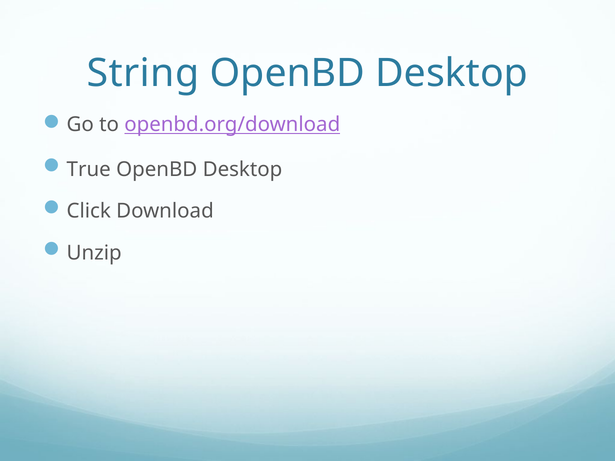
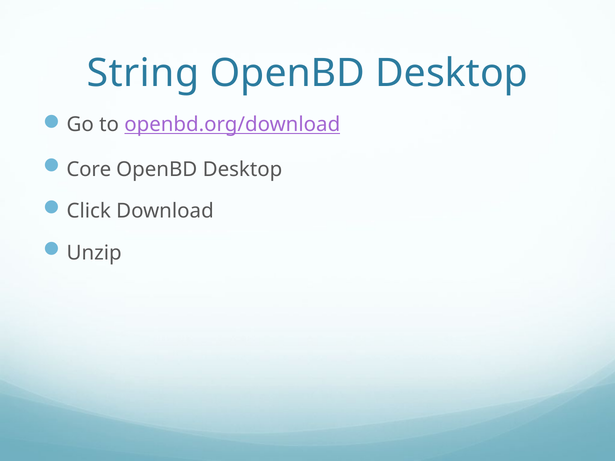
True: True -> Core
